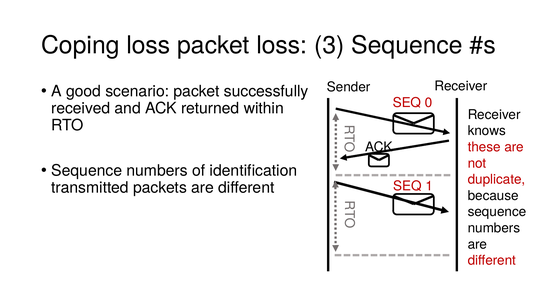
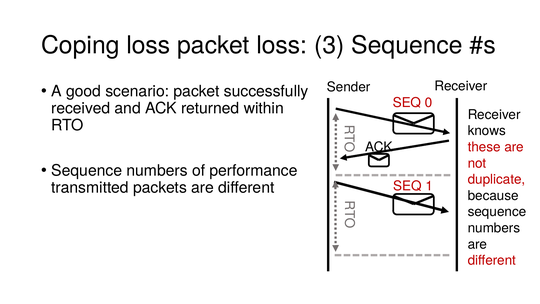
identification: identification -> performance
